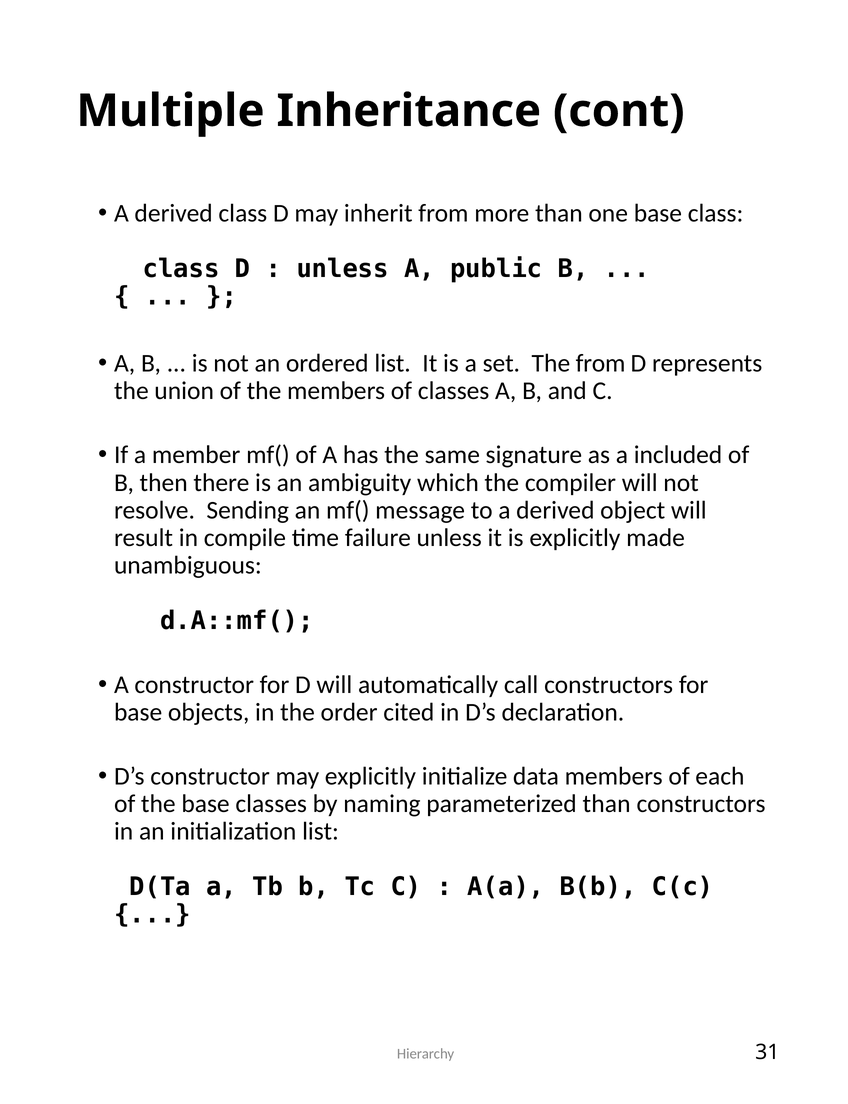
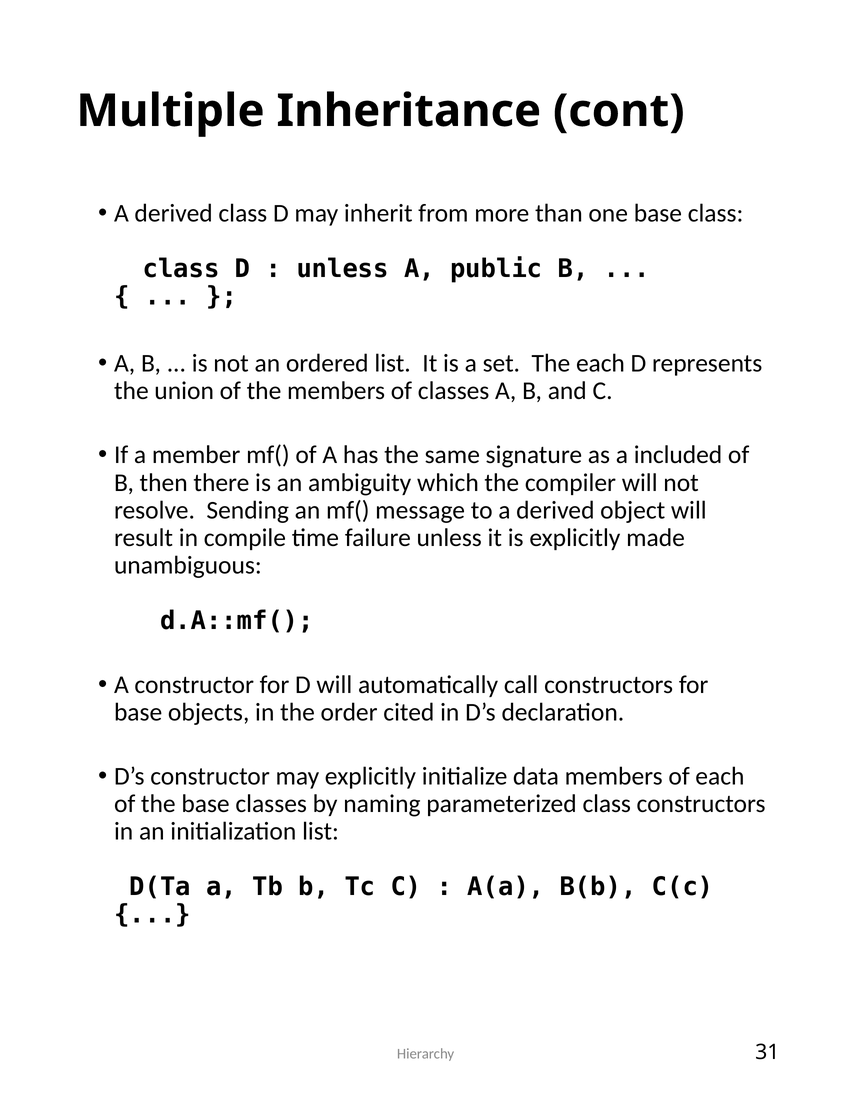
The from: from -> each
parameterized than: than -> class
